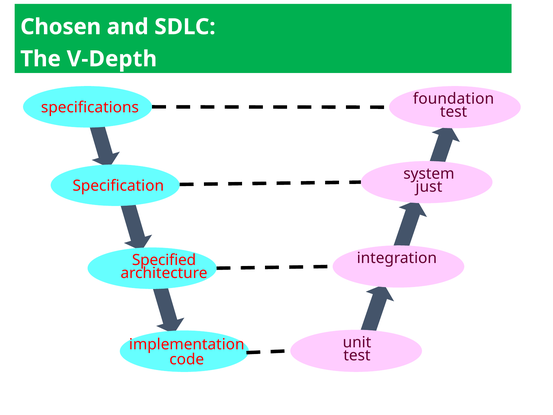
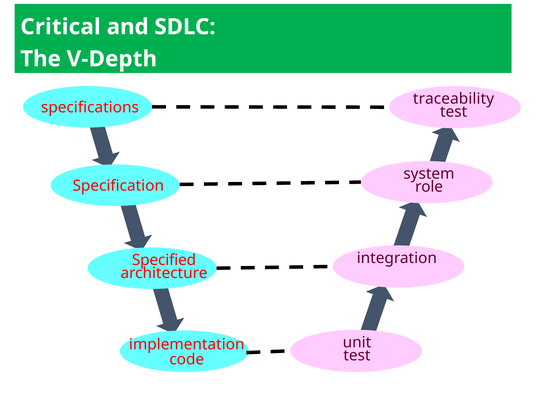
Chosen: Chosen -> Critical
foundation: foundation -> traceability
just: just -> role
